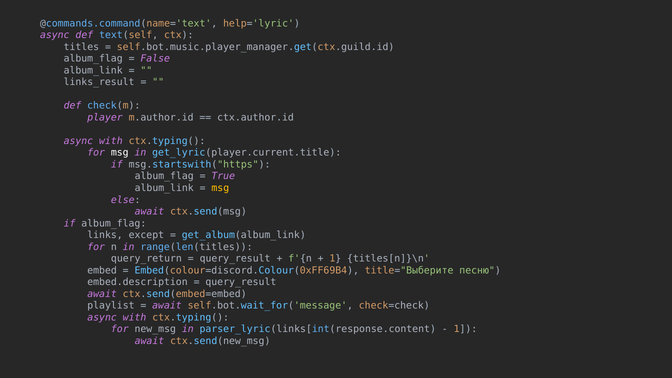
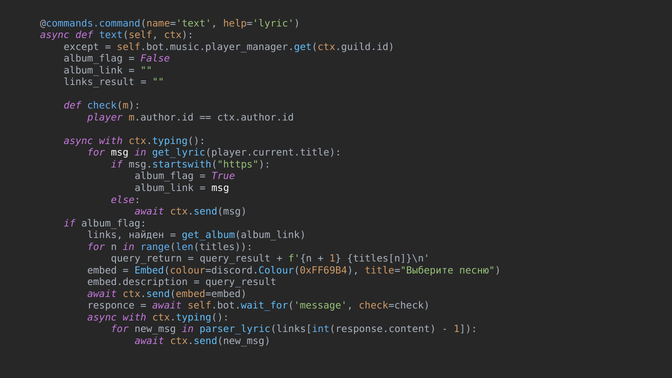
titles: titles -> except
msg at (220, 188) colour: yellow -> white
except: except -> найден
playlist: playlist -> responce
